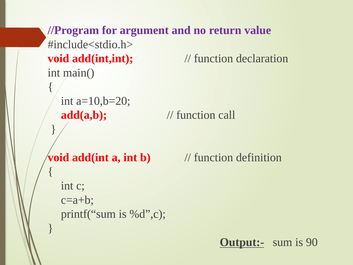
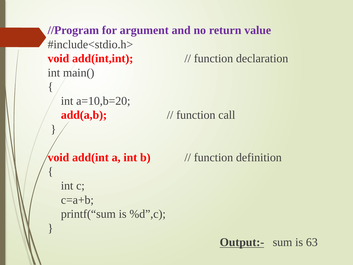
90: 90 -> 63
